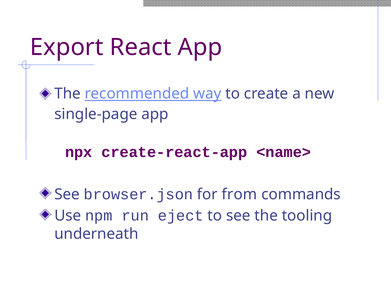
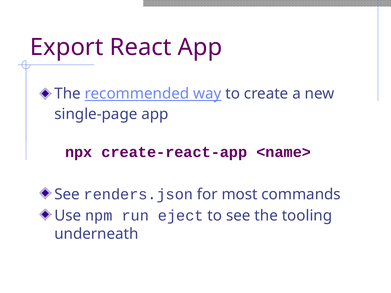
browser.json: browser.json -> renders.json
from: from -> most
